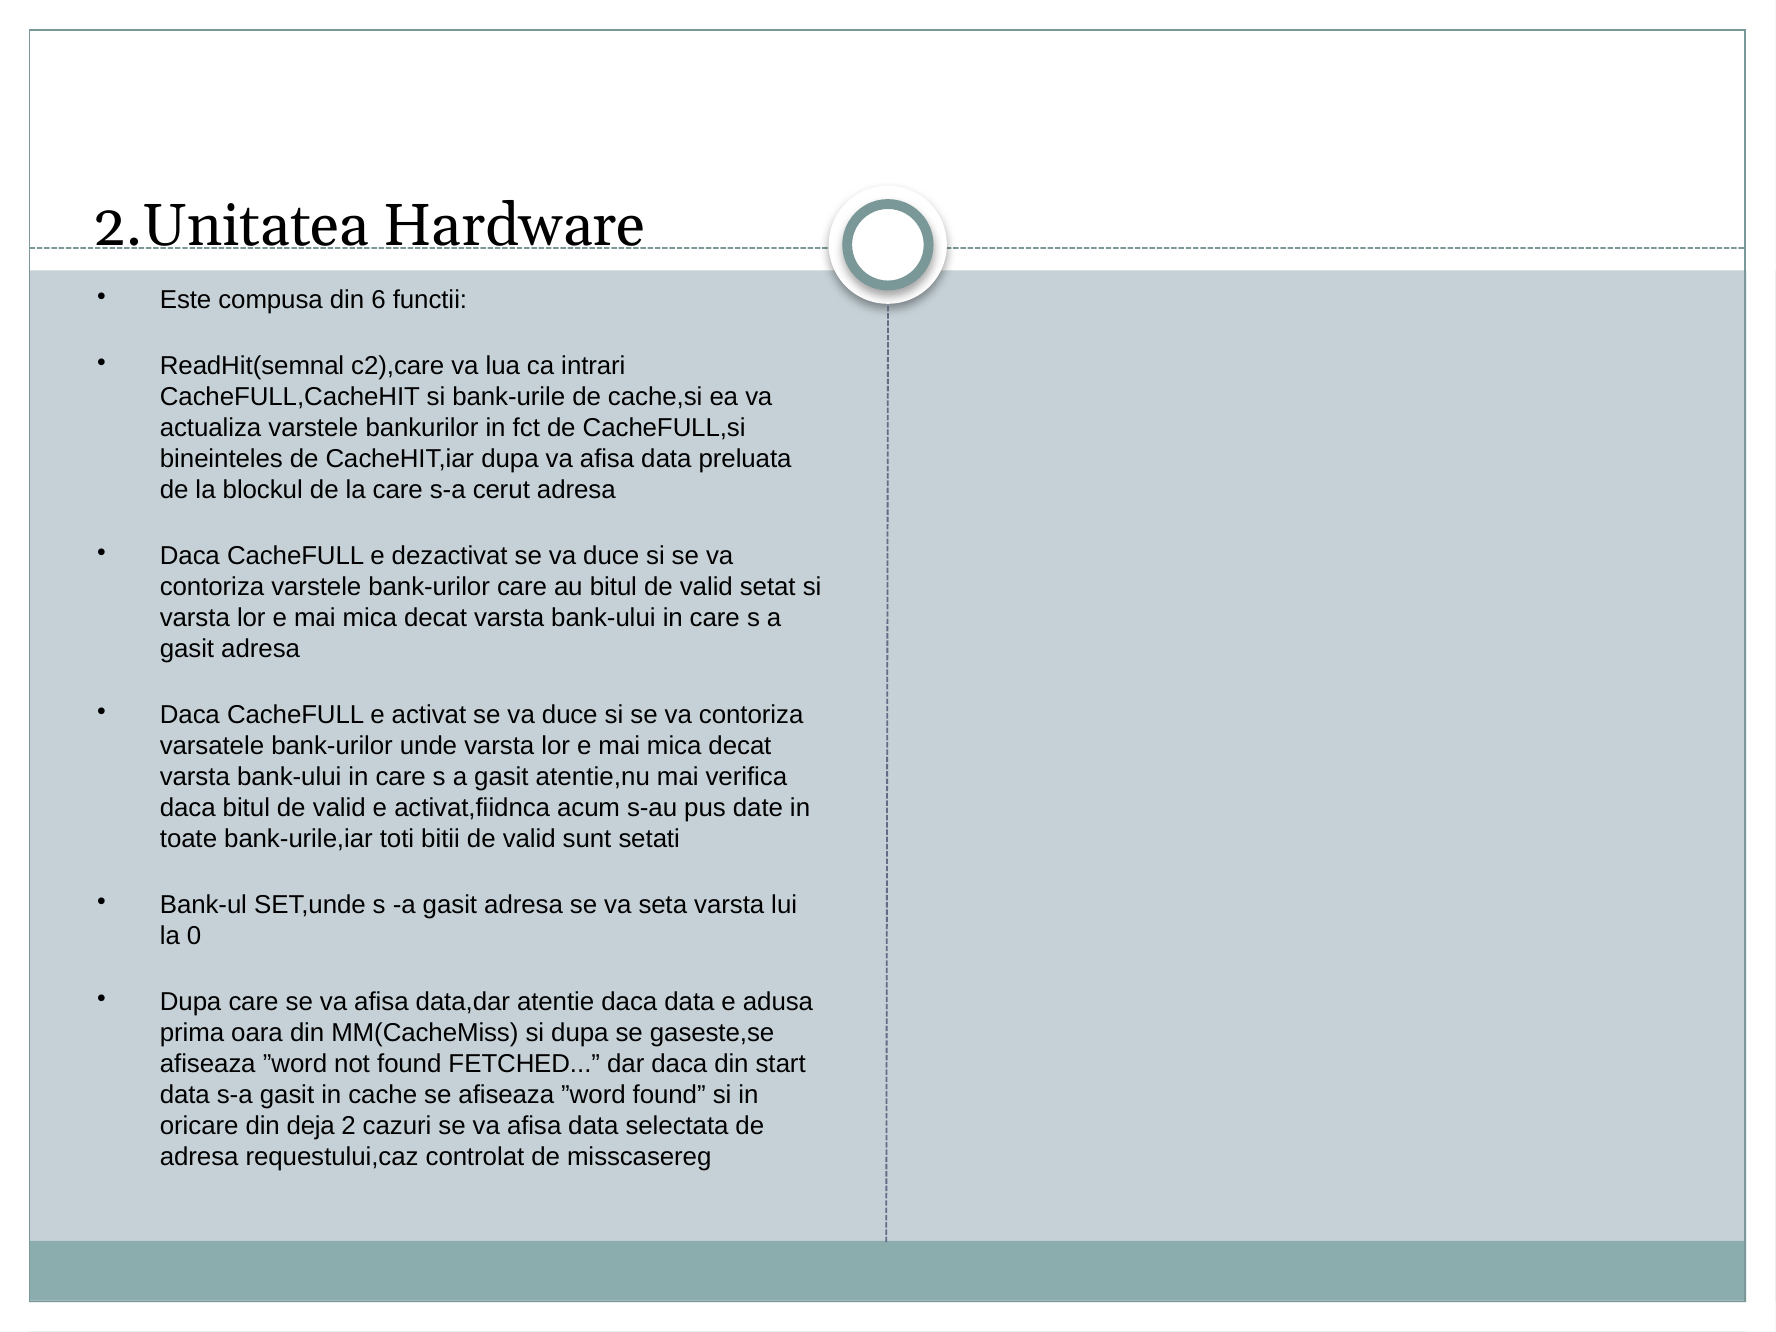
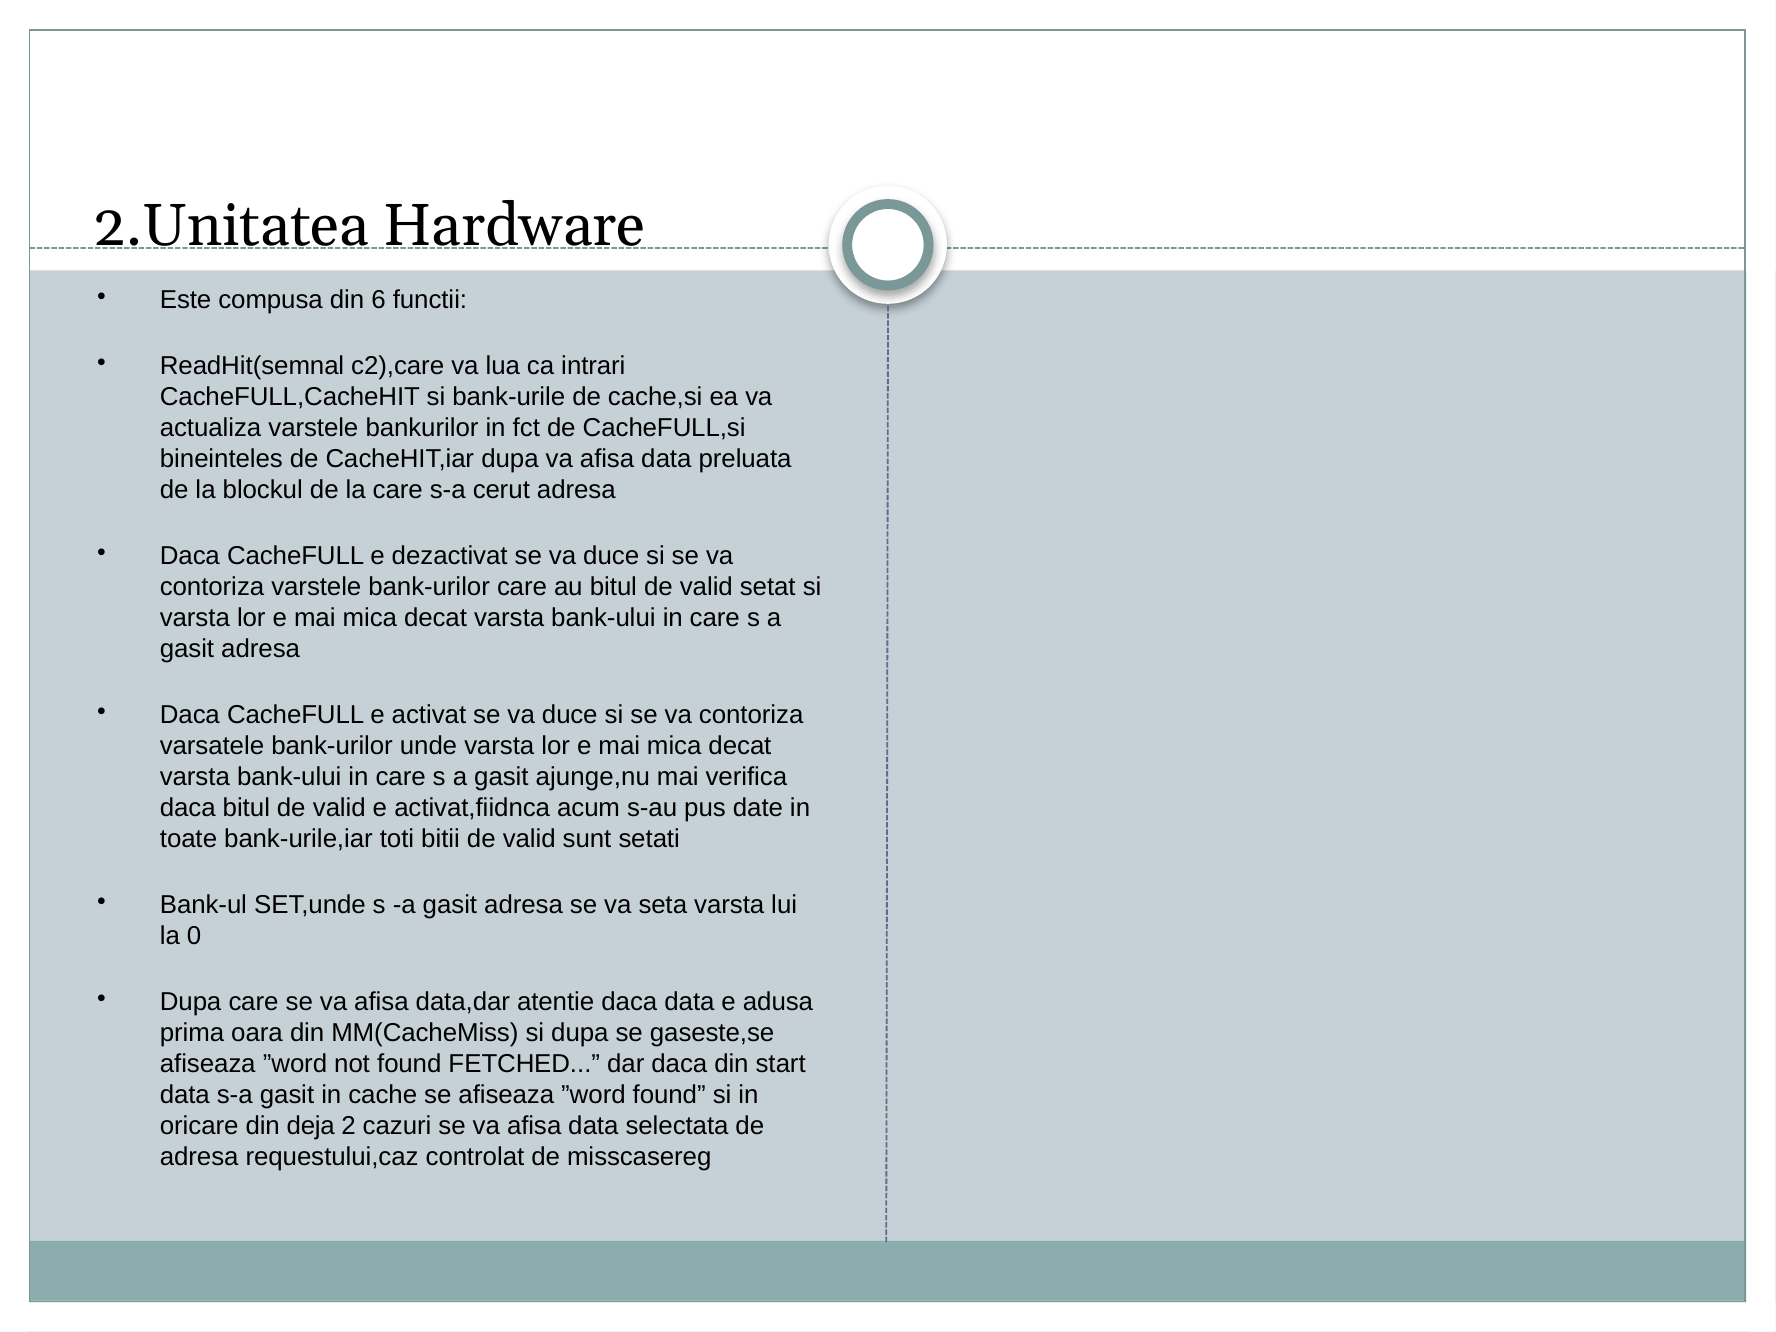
atentie,nu: atentie,nu -> ajunge,nu
